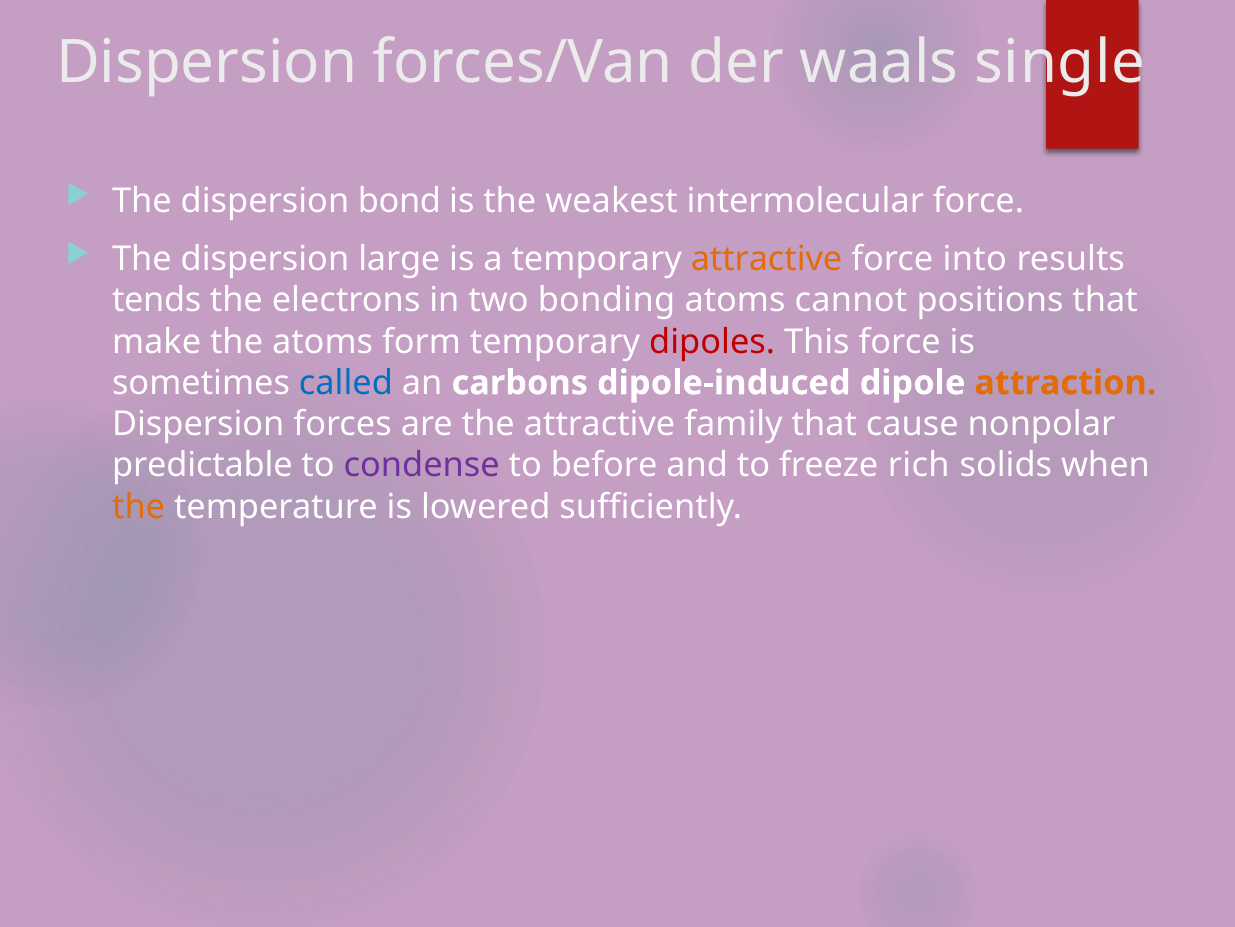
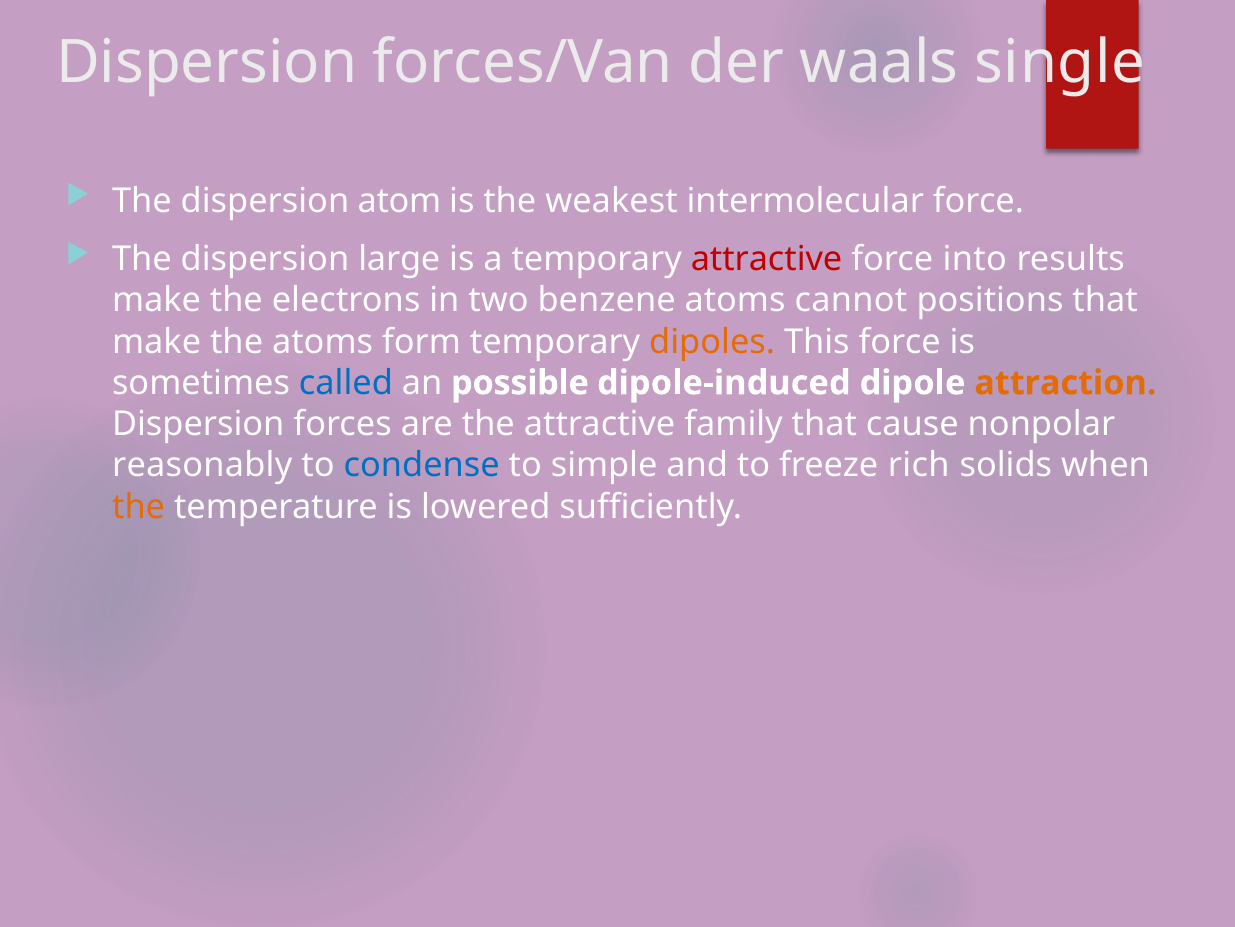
bond: bond -> atom
attractive at (767, 259) colour: orange -> red
tends at (157, 300): tends -> make
bonding: bonding -> benzene
dipoles colour: red -> orange
carbons: carbons -> possible
predictable: predictable -> reasonably
condense colour: purple -> blue
before: before -> simple
